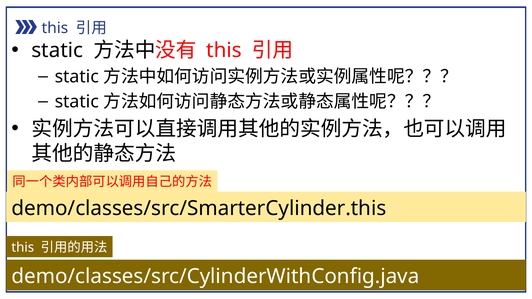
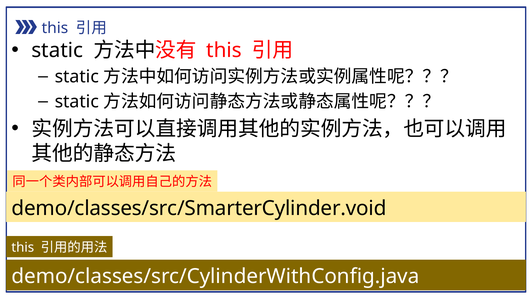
demo/classes/src/SmarterCylinder.this: demo/classes/src/SmarterCylinder.this -> demo/classes/src/SmarterCylinder.void
